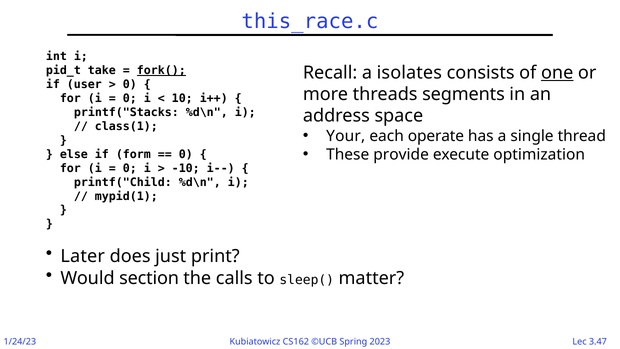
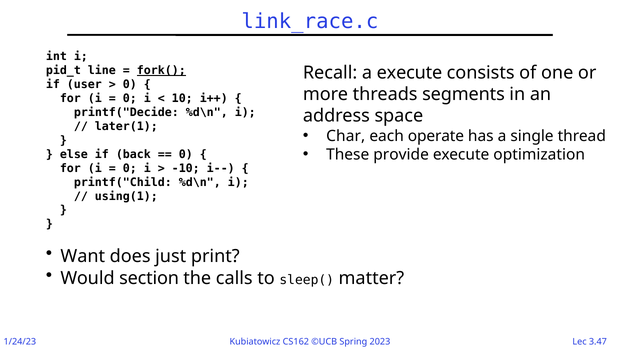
this_race.c: this_race.c -> link_race.c
take: take -> line
a isolates: isolates -> execute
one underline: present -> none
printf("Stacks: printf("Stacks -> printf("Decide
class(1: class(1 -> later(1
Your: Your -> Char
form: form -> back
mypid(1: mypid(1 -> using(1
Later: Later -> Want
